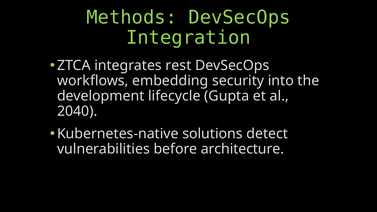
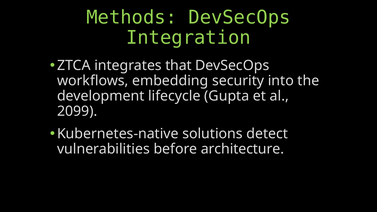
rest: rest -> that
2040: 2040 -> 2099
